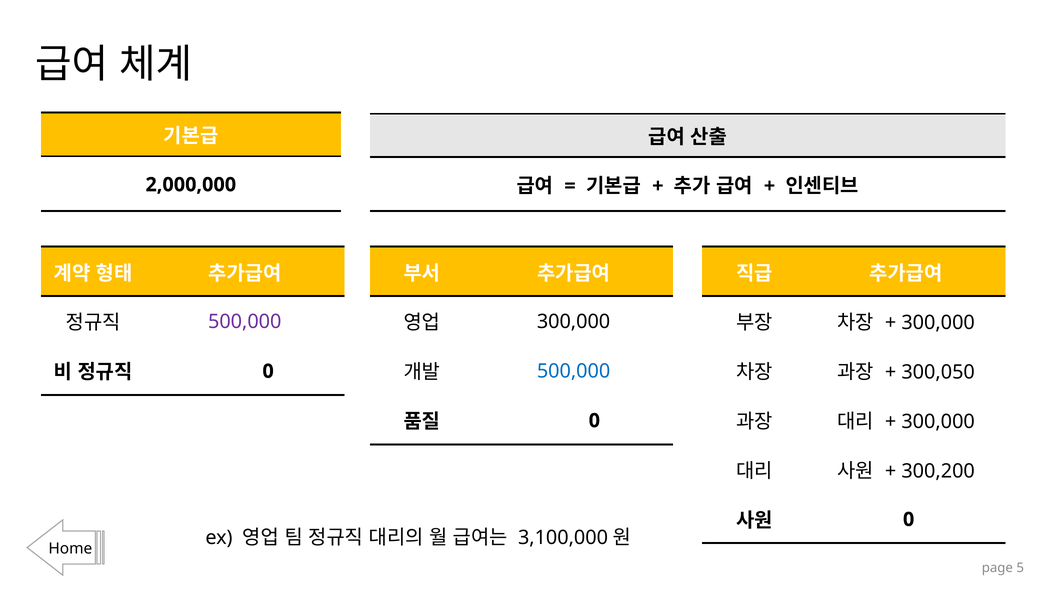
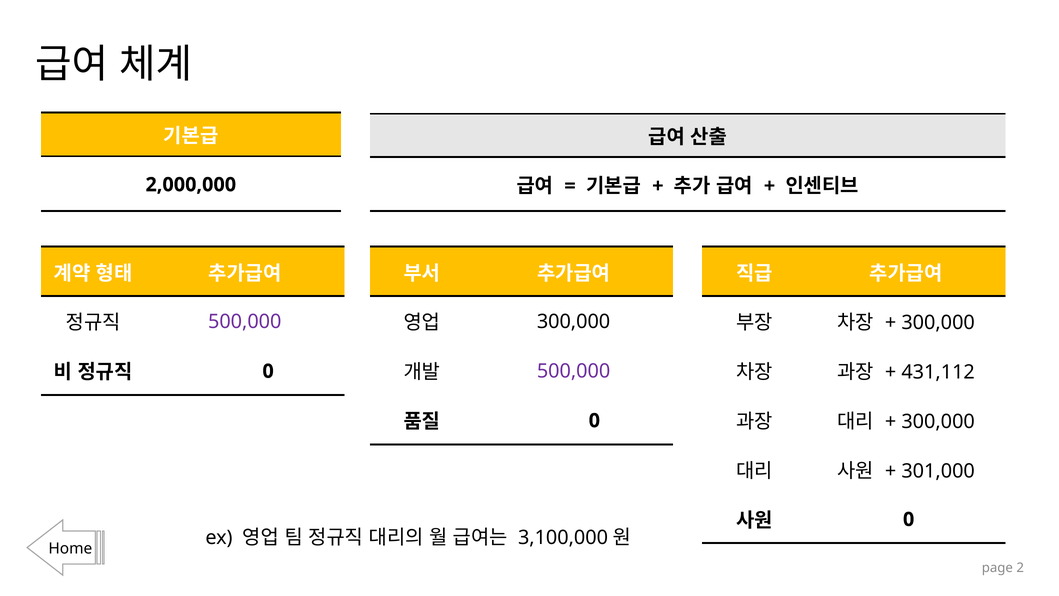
500,000 at (574, 371) colour: blue -> purple
300,050: 300,050 -> 431,112
300,200: 300,200 -> 301,000
5: 5 -> 2
